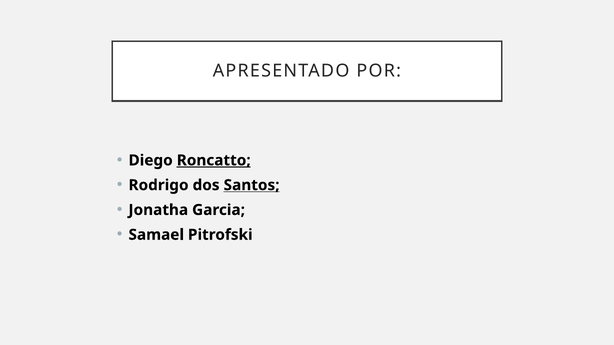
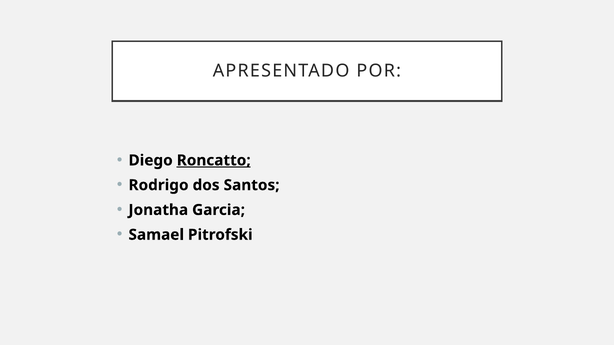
Santos underline: present -> none
